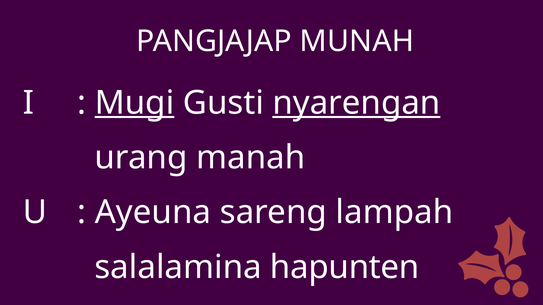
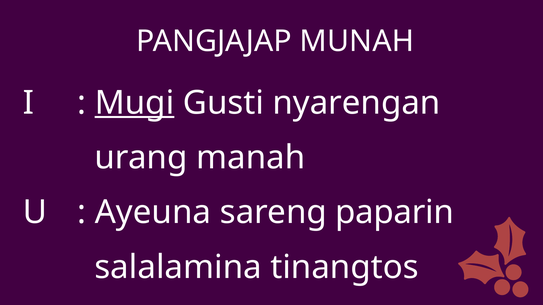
nyarengan underline: present -> none
lampah: lampah -> paparin
hapunten: hapunten -> tinangtos
